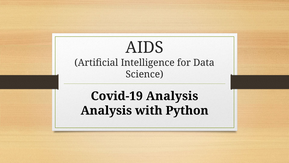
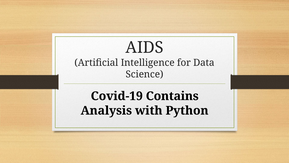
Covid-19 Analysis: Analysis -> Contains
